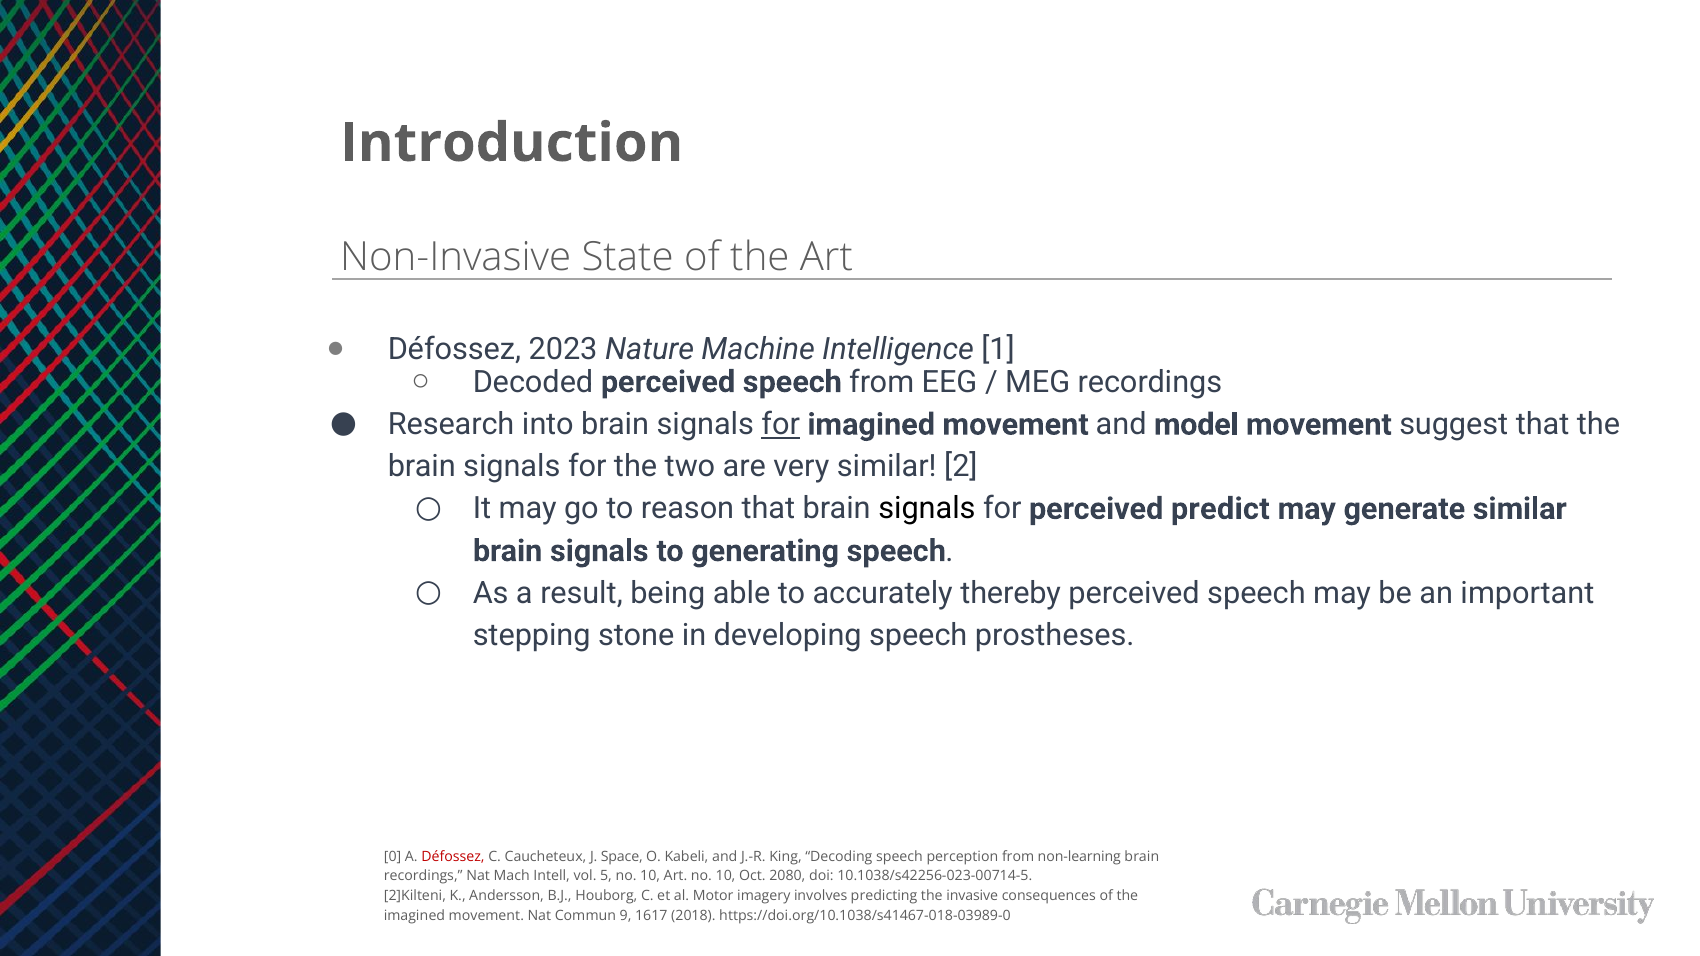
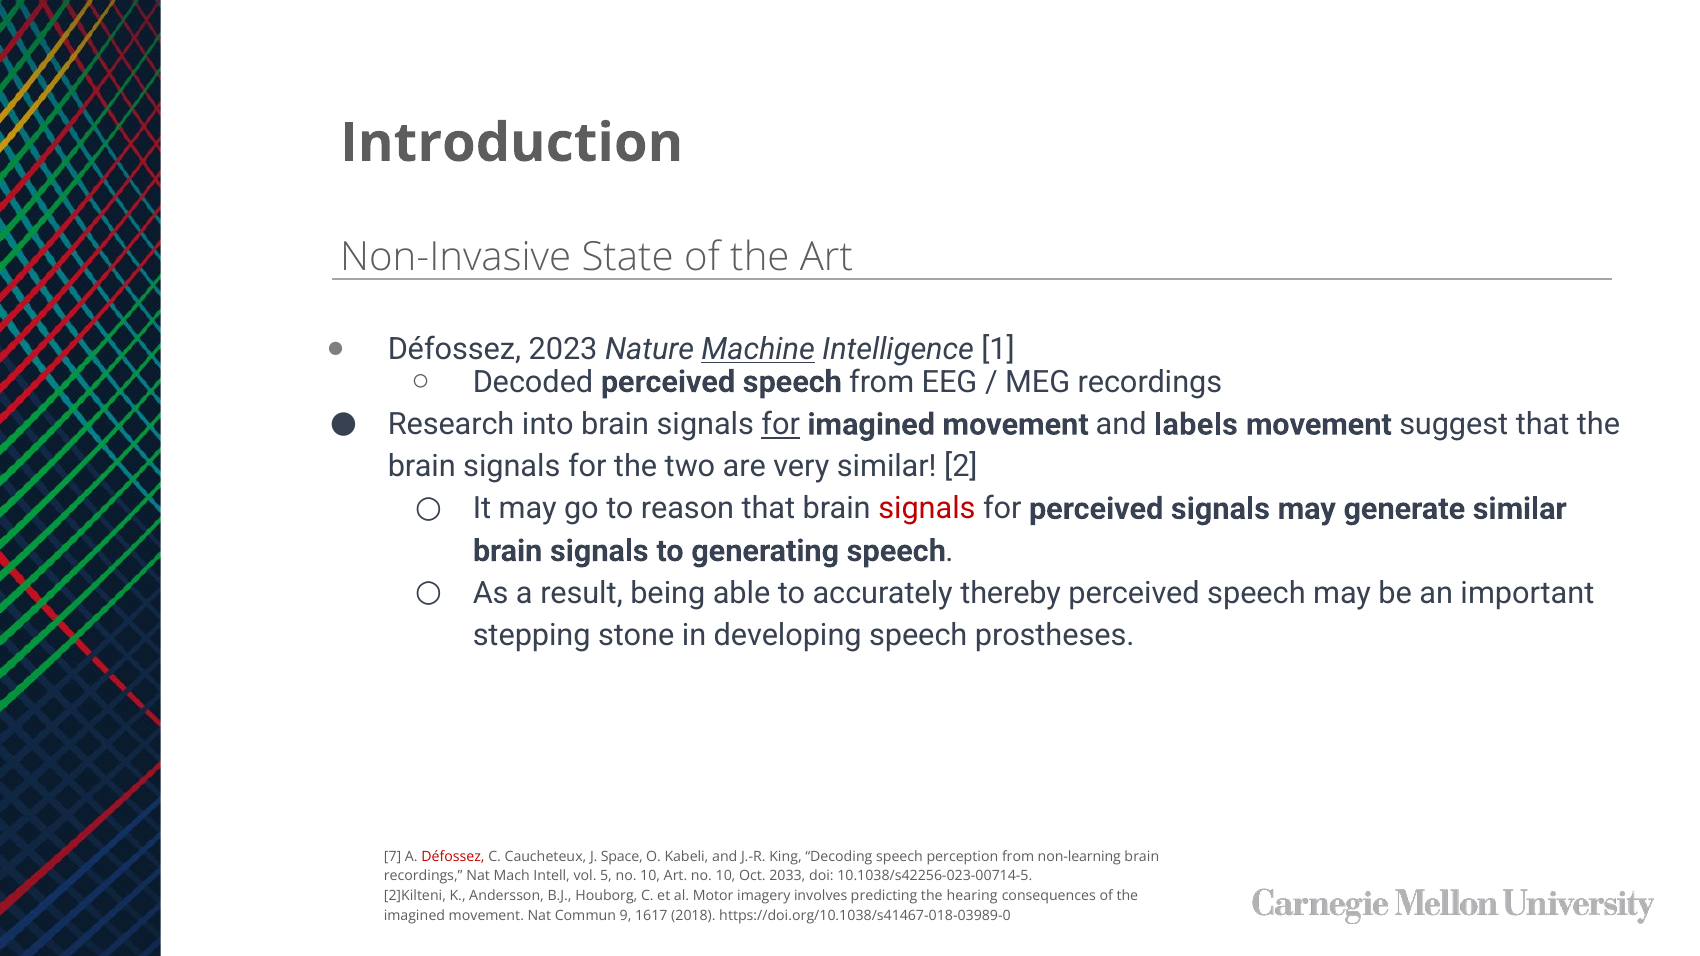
Machine underline: none -> present
model: model -> labels
signals at (927, 509) colour: black -> red
perceived predict: predict -> signals
0: 0 -> 7
2080: 2080 -> 2033
invasive: invasive -> hearing
